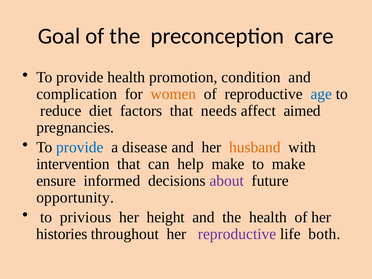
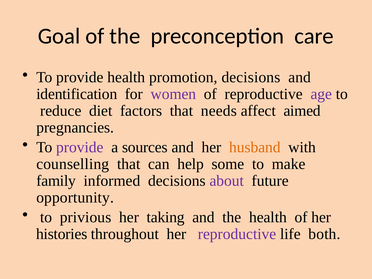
promotion condition: condition -> decisions
complication: complication -> identification
women colour: orange -> purple
age colour: blue -> purple
provide at (80, 147) colour: blue -> purple
disease: disease -> sources
intervention: intervention -> counselling
help make: make -> some
ensure: ensure -> family
height: height -> taking
